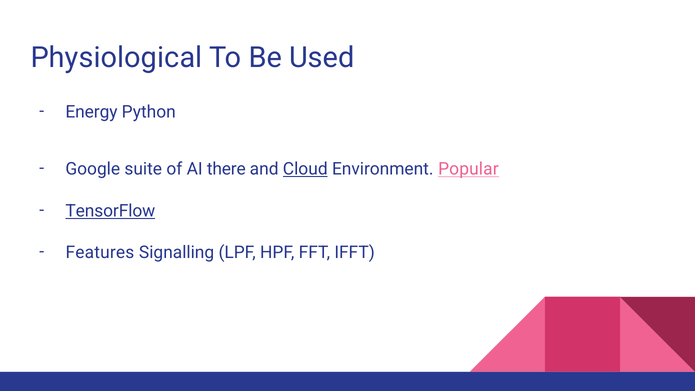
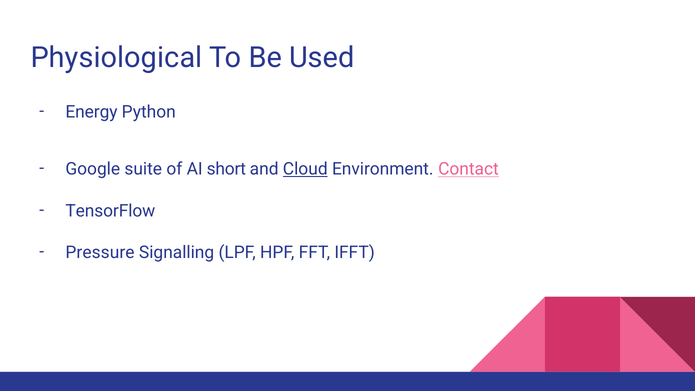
there: there -> short
Popular: Popular -> Contact
TensorFlow underline: present -> none
Features: Features -> Pressure
